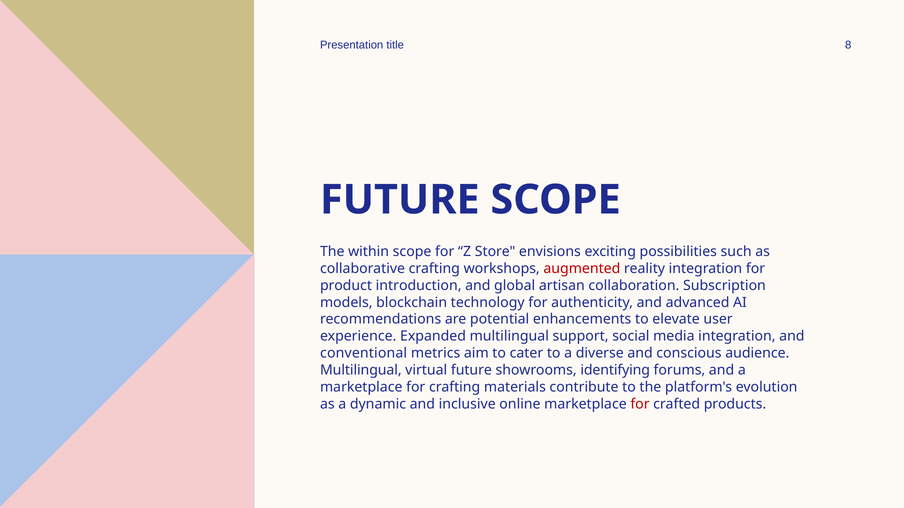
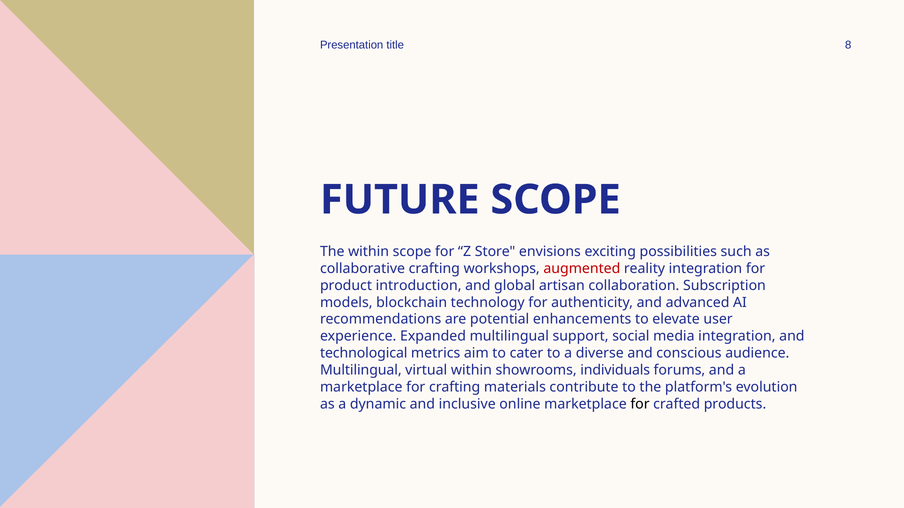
conventional: conventional -> technological
virtual future: future -> within
identifying: identifying -> individuals
for at (640, 404) colour: red -> black
